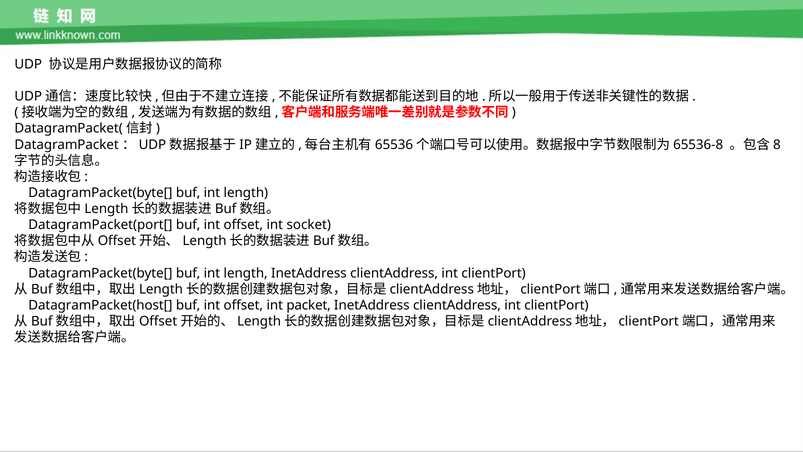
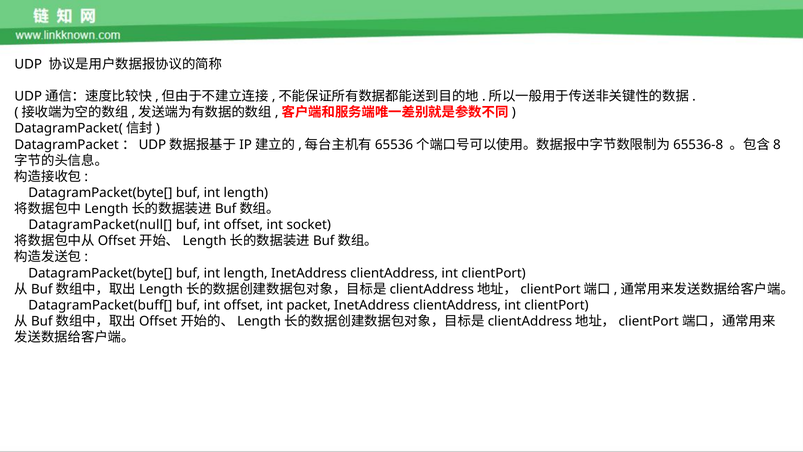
DatagramPacket(port[: DatagramPacket(port[ -> DatagramPacket(null[
DatagramPacket(host[: DatagramPacket(host[ -> DatagramPacket(buff[
